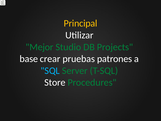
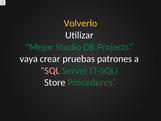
Principal: Principal -> Volverlo
base: base -> vaya
SQL colour: light blue -> pink
